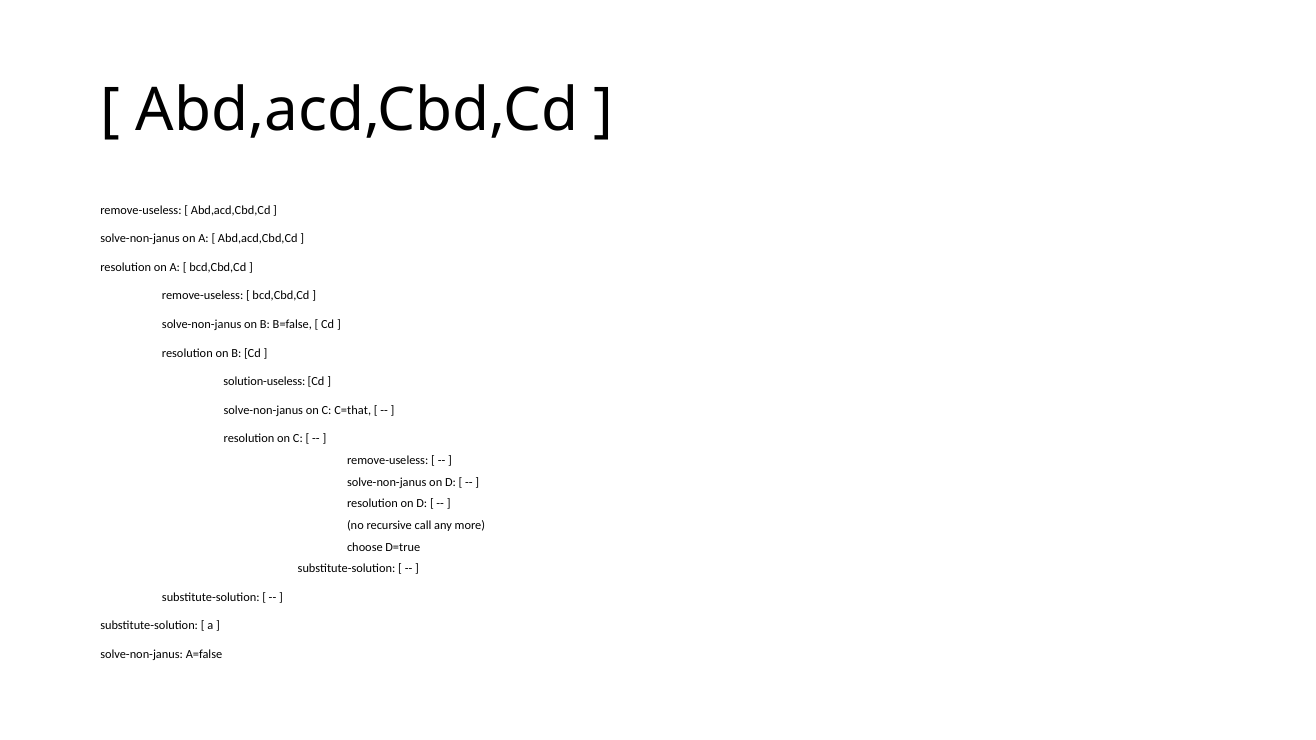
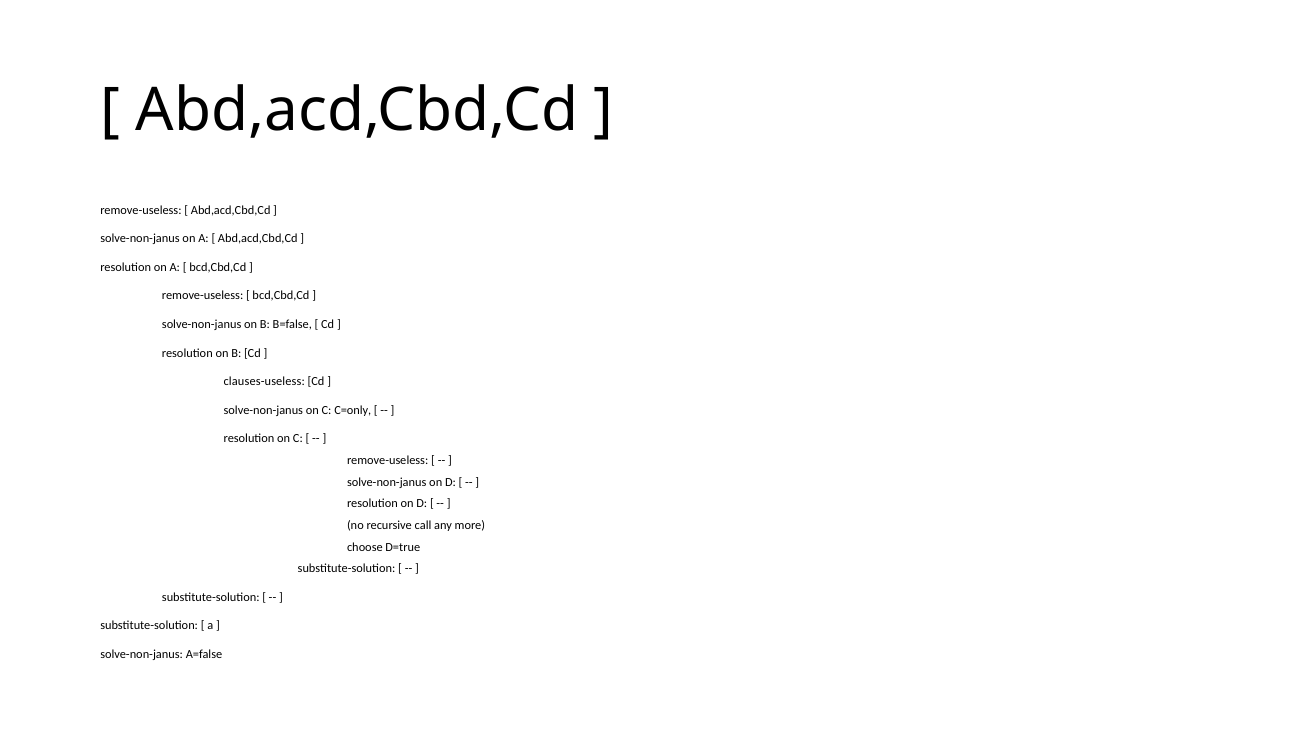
solution-useless: solution-useless -> clauses-useless
C=that: C=that -> C=only
